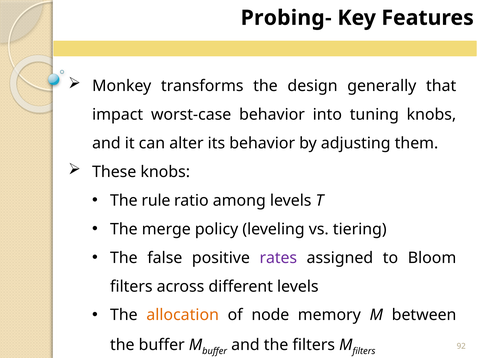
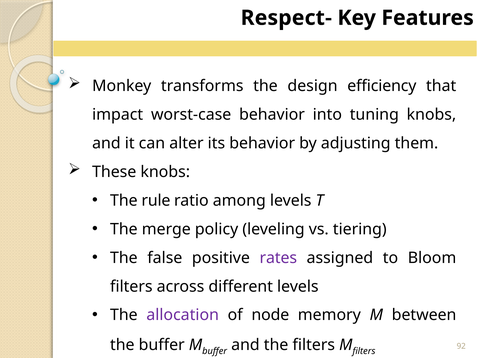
Probing-: Probing- -> Respect-
generally: generally -> efficiency
allocation colour: orange -> purple
